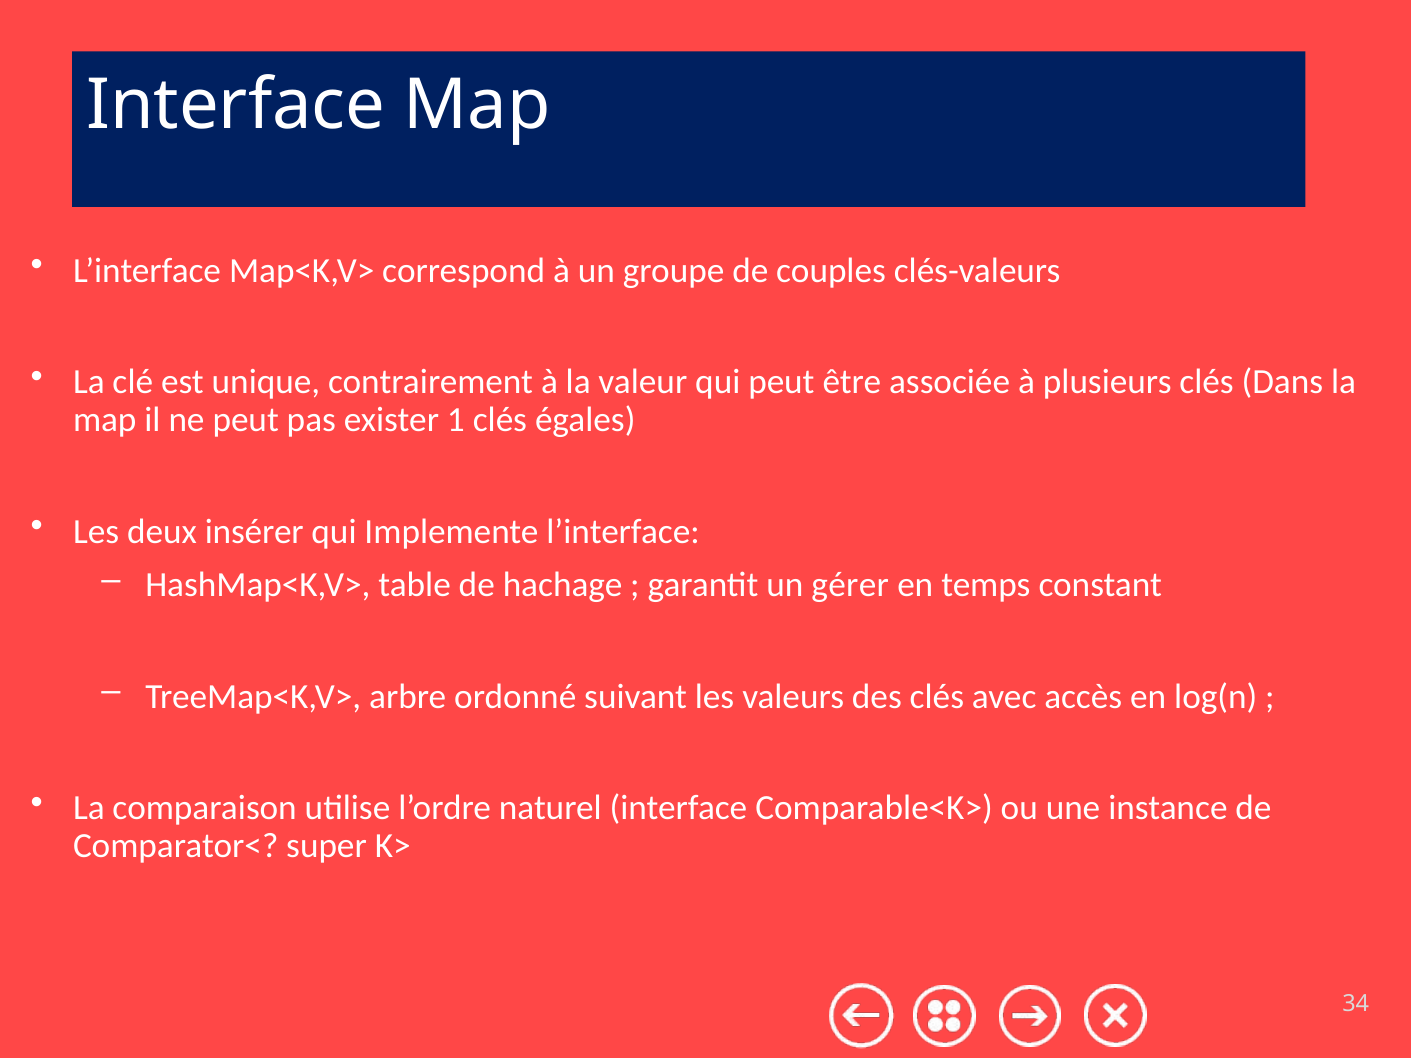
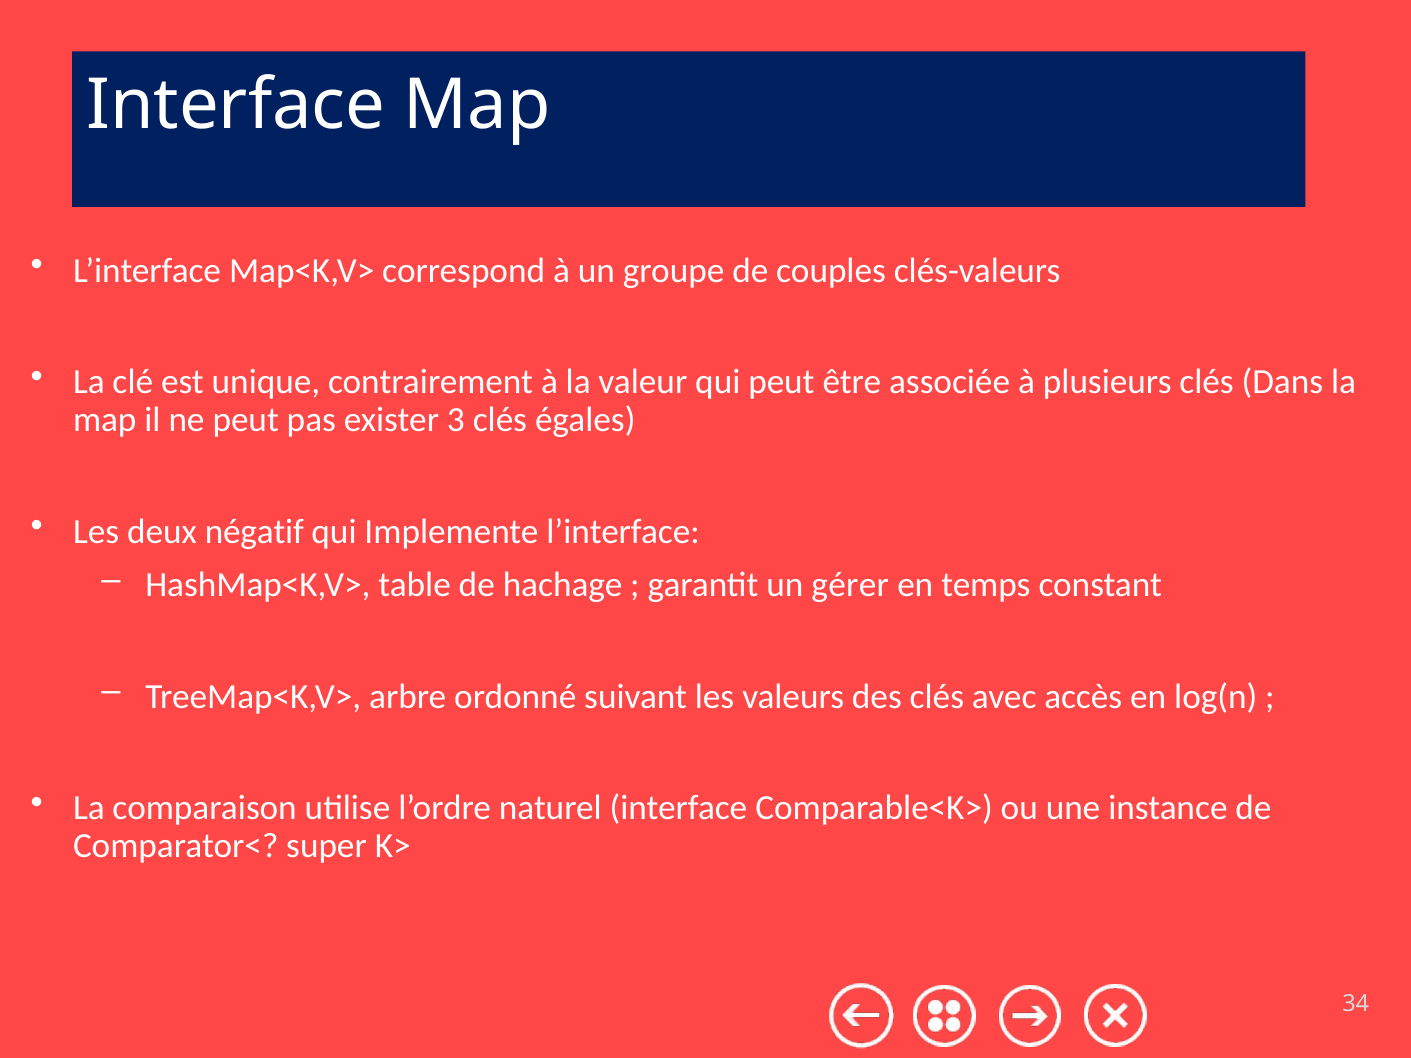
1: 1 -> 3
insérer: insérer -> négatif
